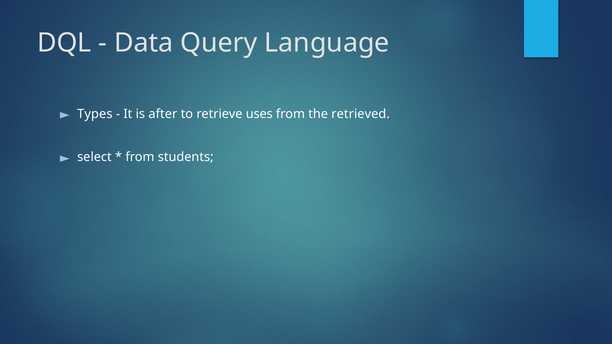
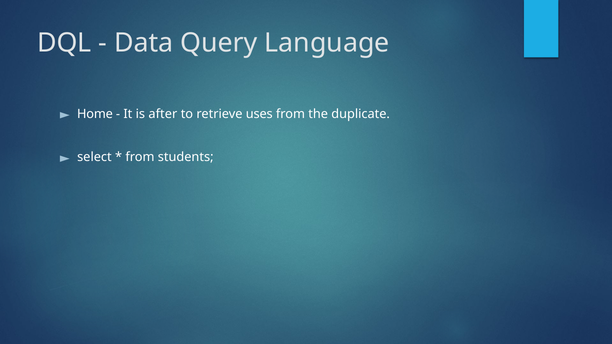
Types: Types -> Home
retrieved: retrieved -> duplicate
